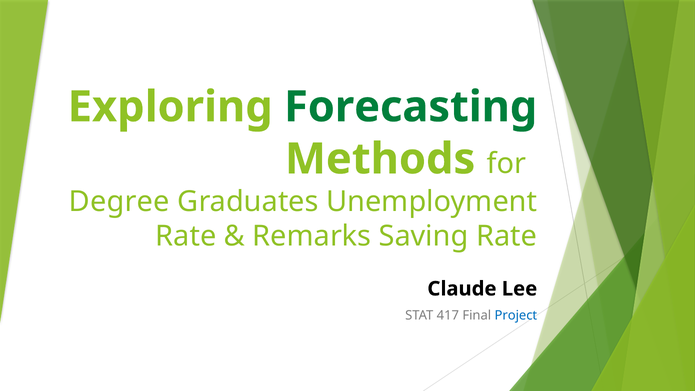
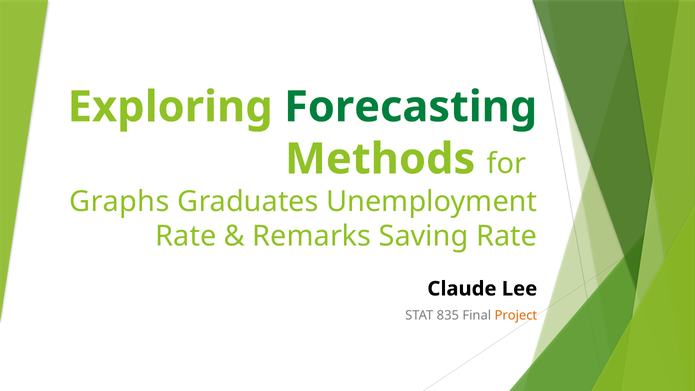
Degree: Degree -> Graphs
417: 417 -> 835
Project colour: blue -> orange
